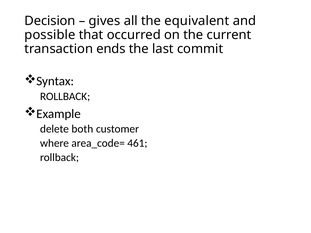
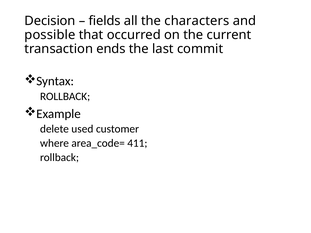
gives: gives -> fields
equivalent: equivalent -> characters
both: both -> used
461: 461 -> 411
